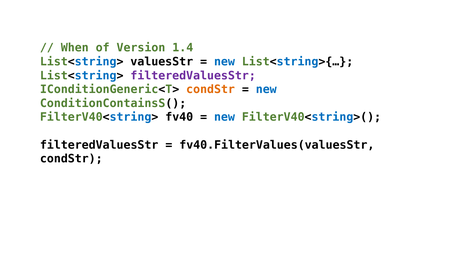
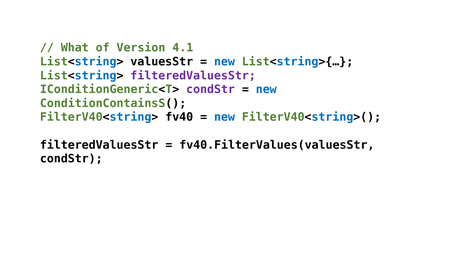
When: When -> What
1.4: 1.4 -> 4.1
condStr at (211, 90) colour: orange -> purple
